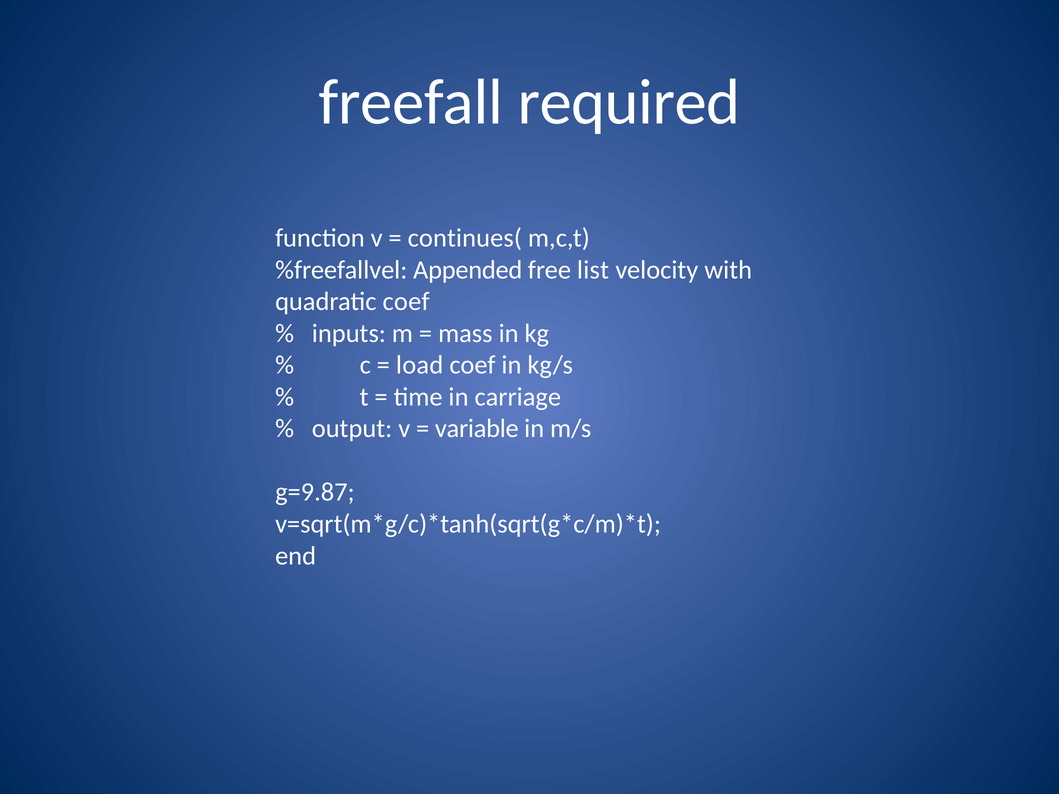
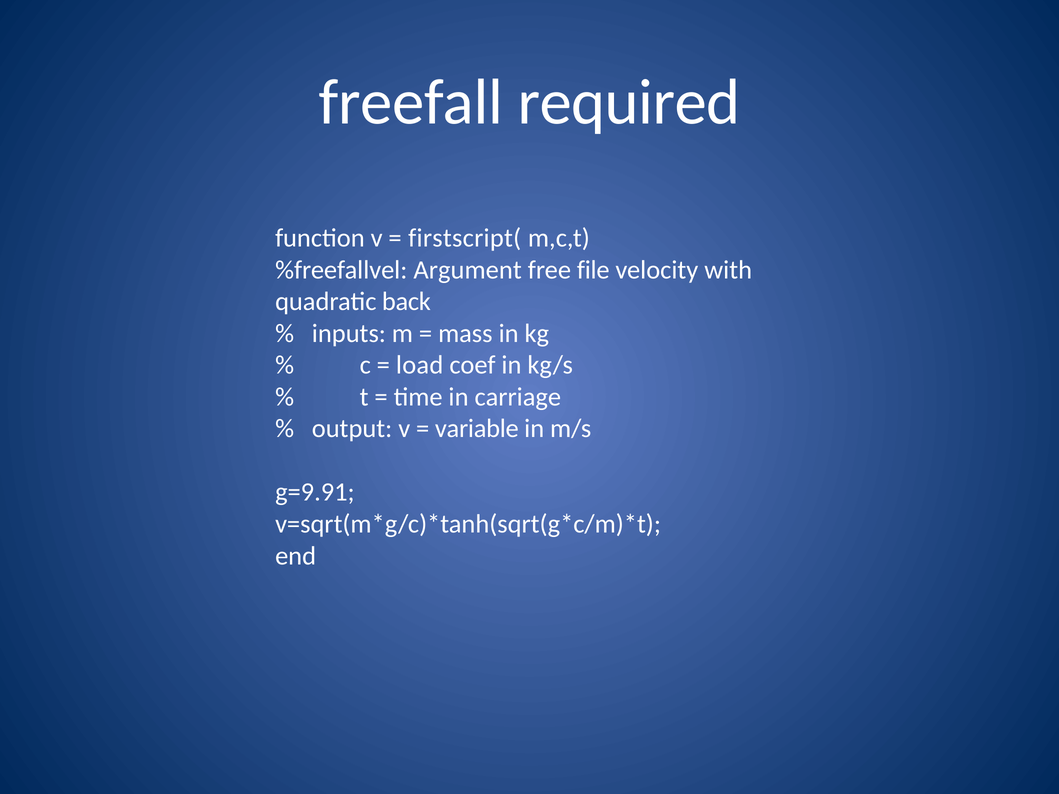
continues(: continues( -> firstscript(
Appended: Appended -> Argument
list: list -> file
quadratic coef: coef -> back
g=9.87: g=9.87 -> g=9.91
